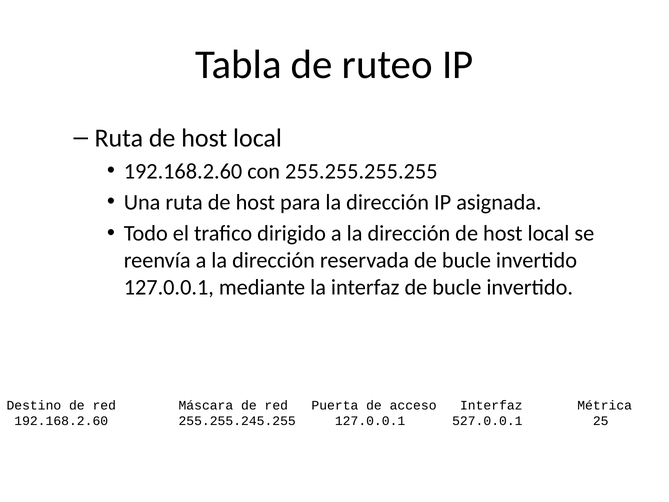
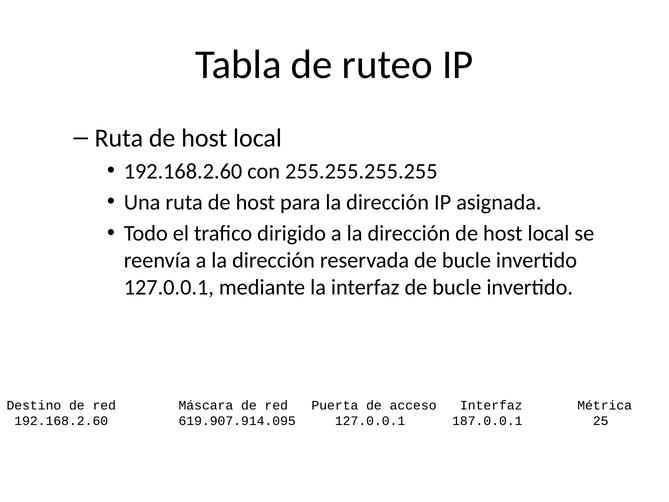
255.255.245.255: 255.255.245.255 -> 619.907.914.095
527.0.0.1: 527.0.0.1 -> 187.0.0.1
